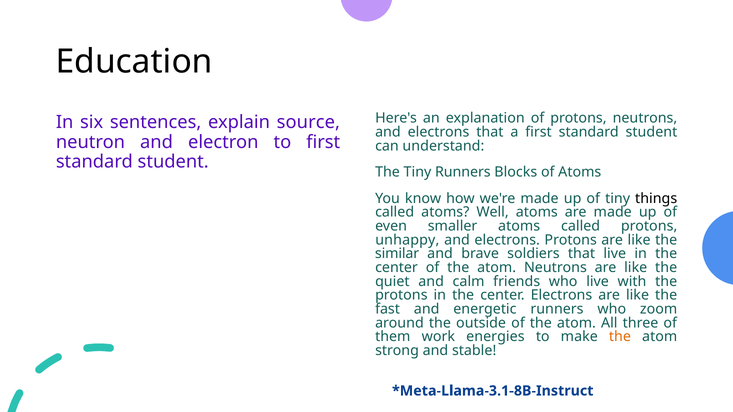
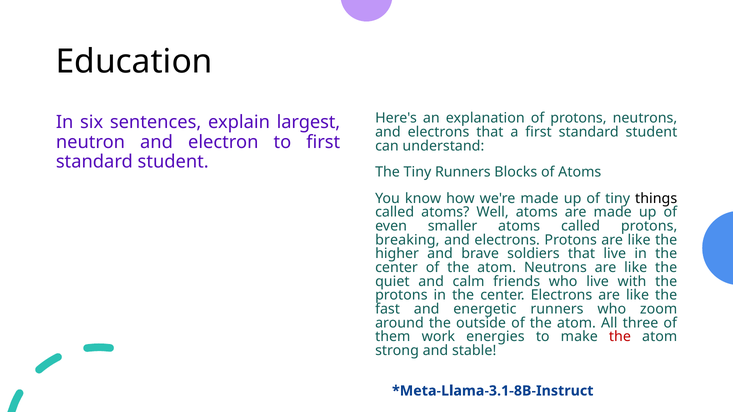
source: source -> largest
unhappy: unhappy -> breaking
similar: similar -> higher
the at (620, 337) colour: orange -> red
